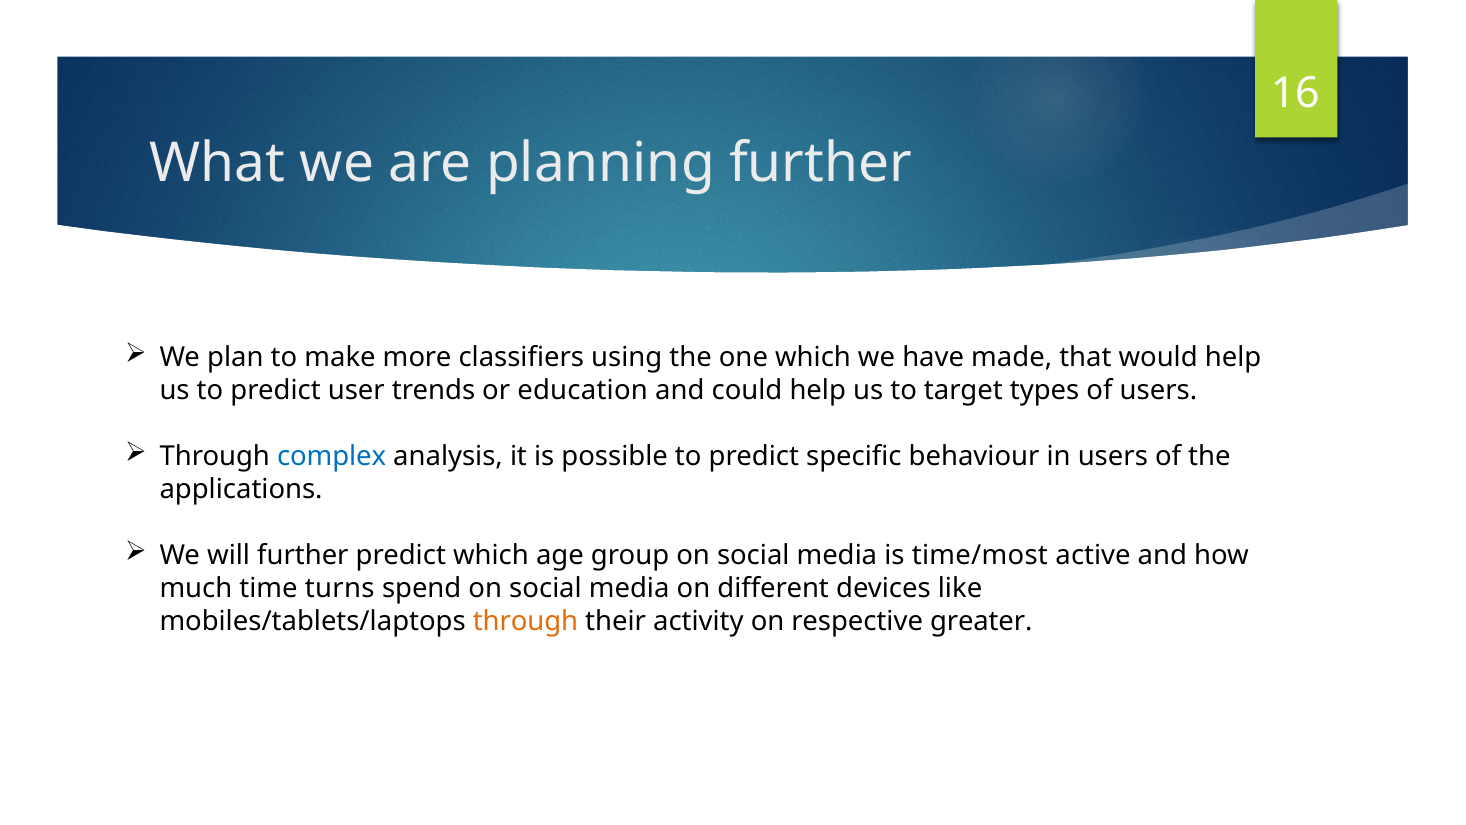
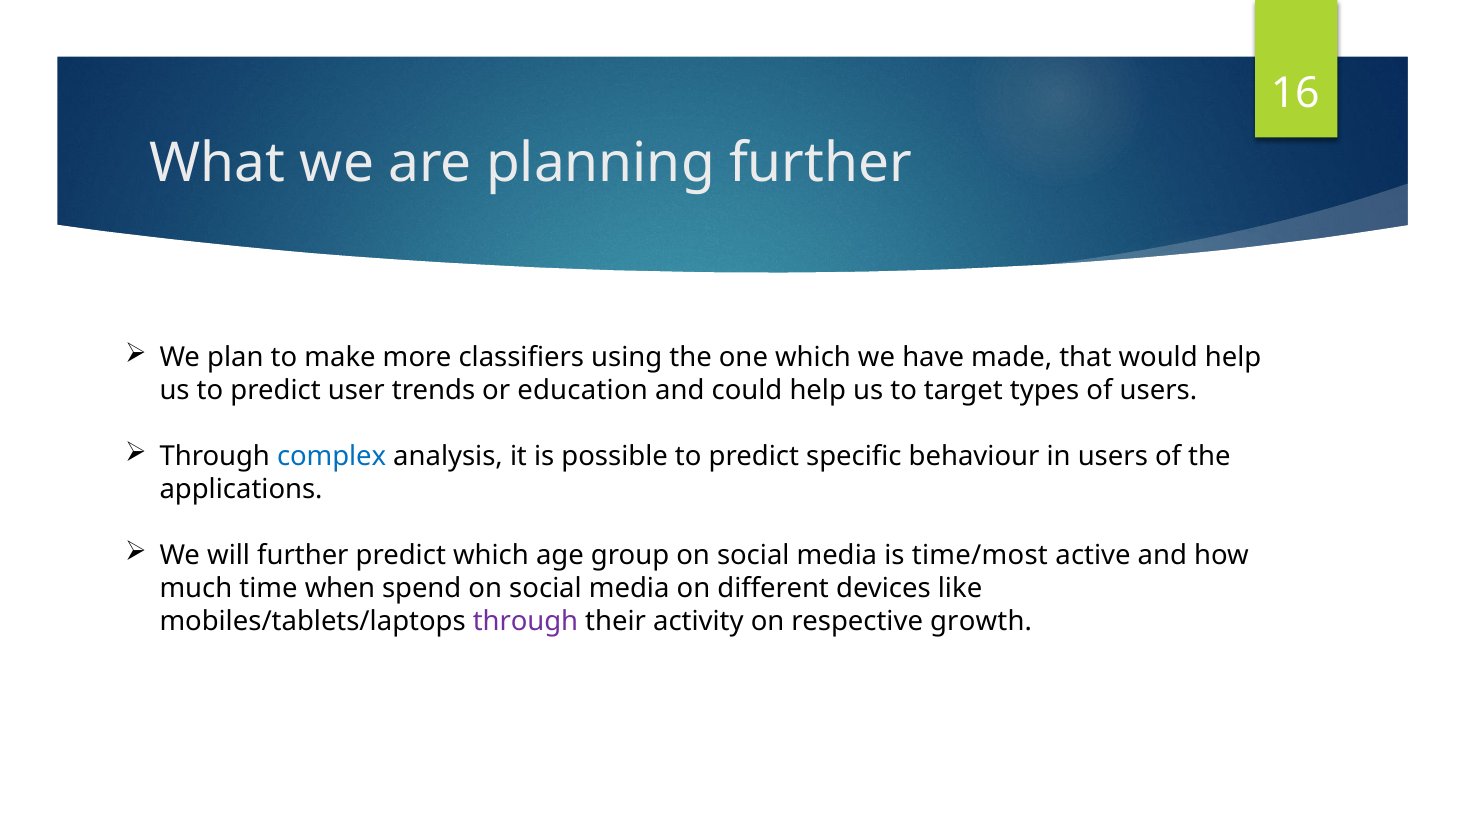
turns: turns -> when
through at (525, 621) colour: orange -> purple
greater: greater -> growth
